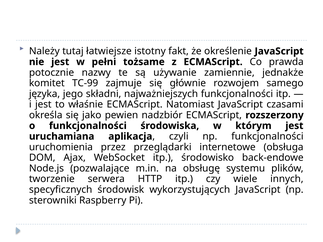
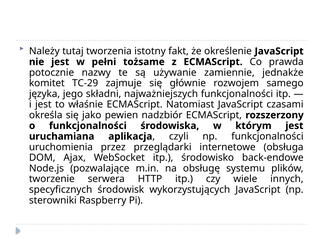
łatwiejsze: łatwiejsze -> tworzenia
TC-99: TC-99 -> TC-29
